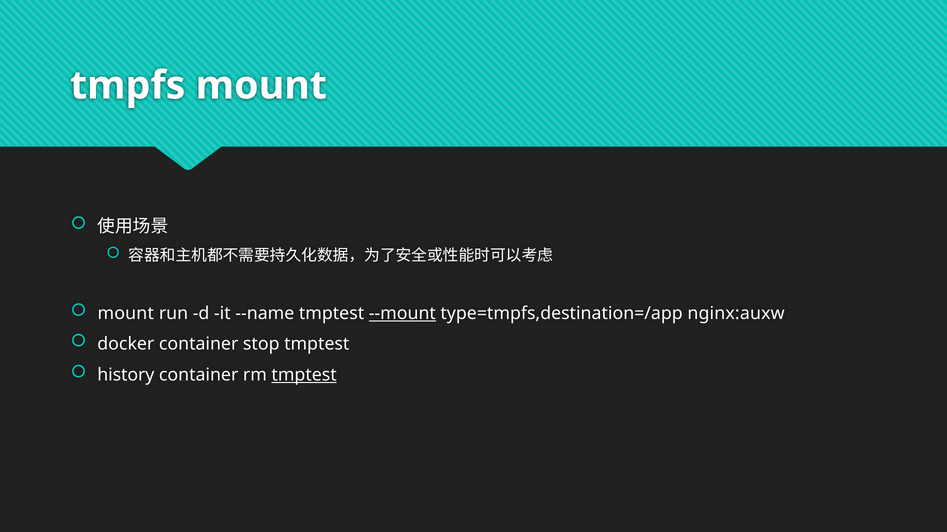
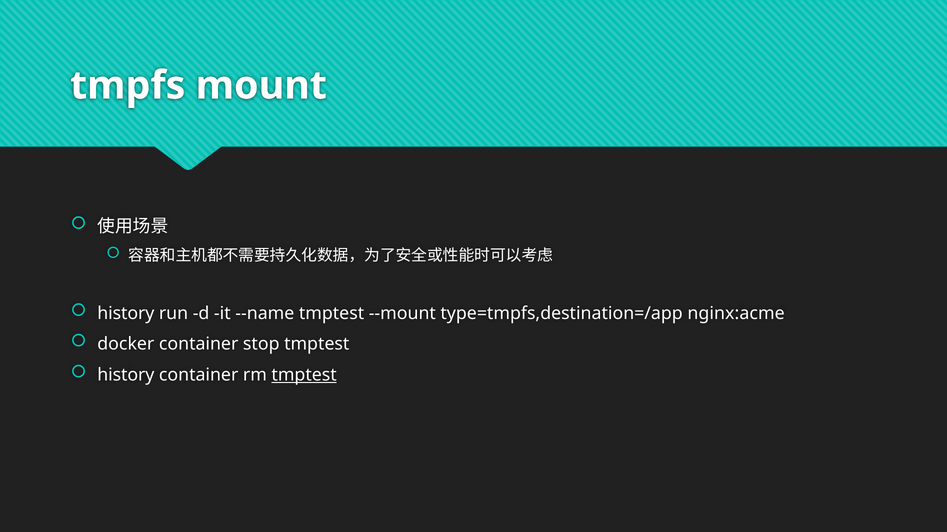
mount at (126, 314): mount -> history
--mount underline: present -> none
nginx:auxw: nginx:auxw -> nginx:acme
